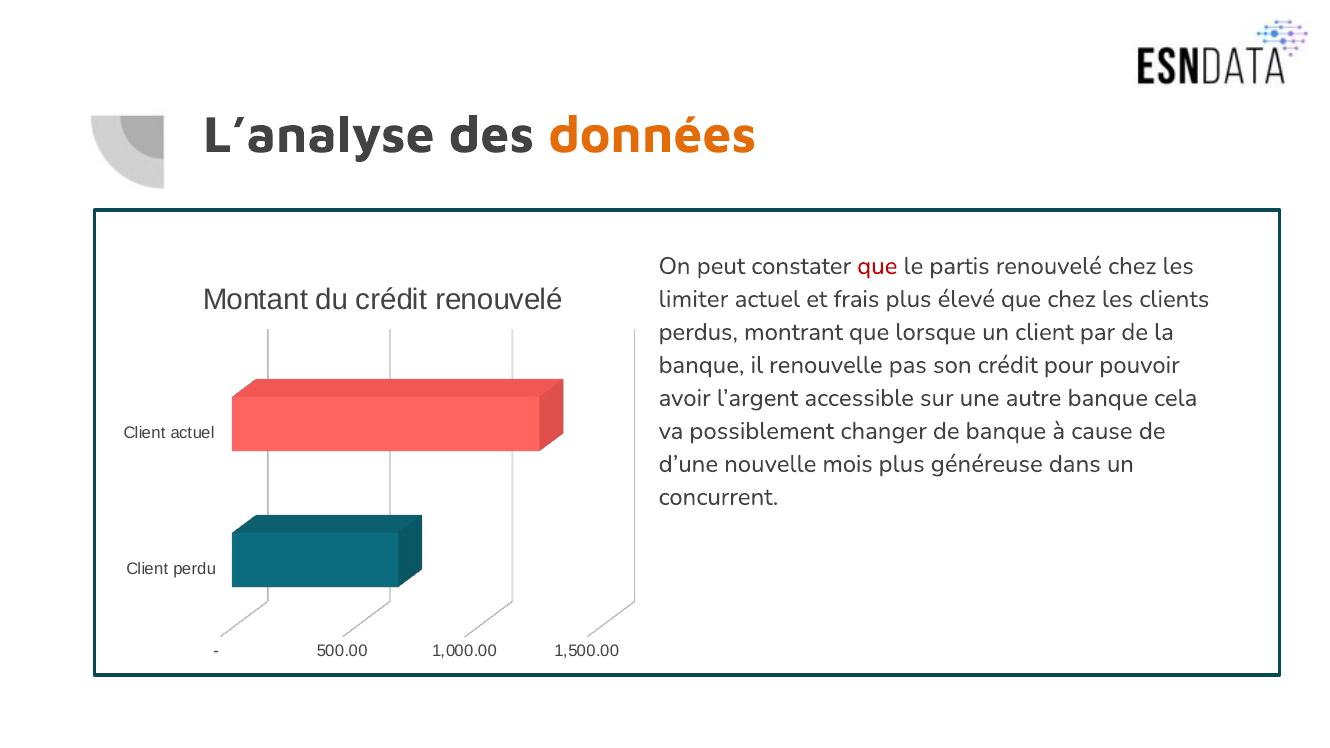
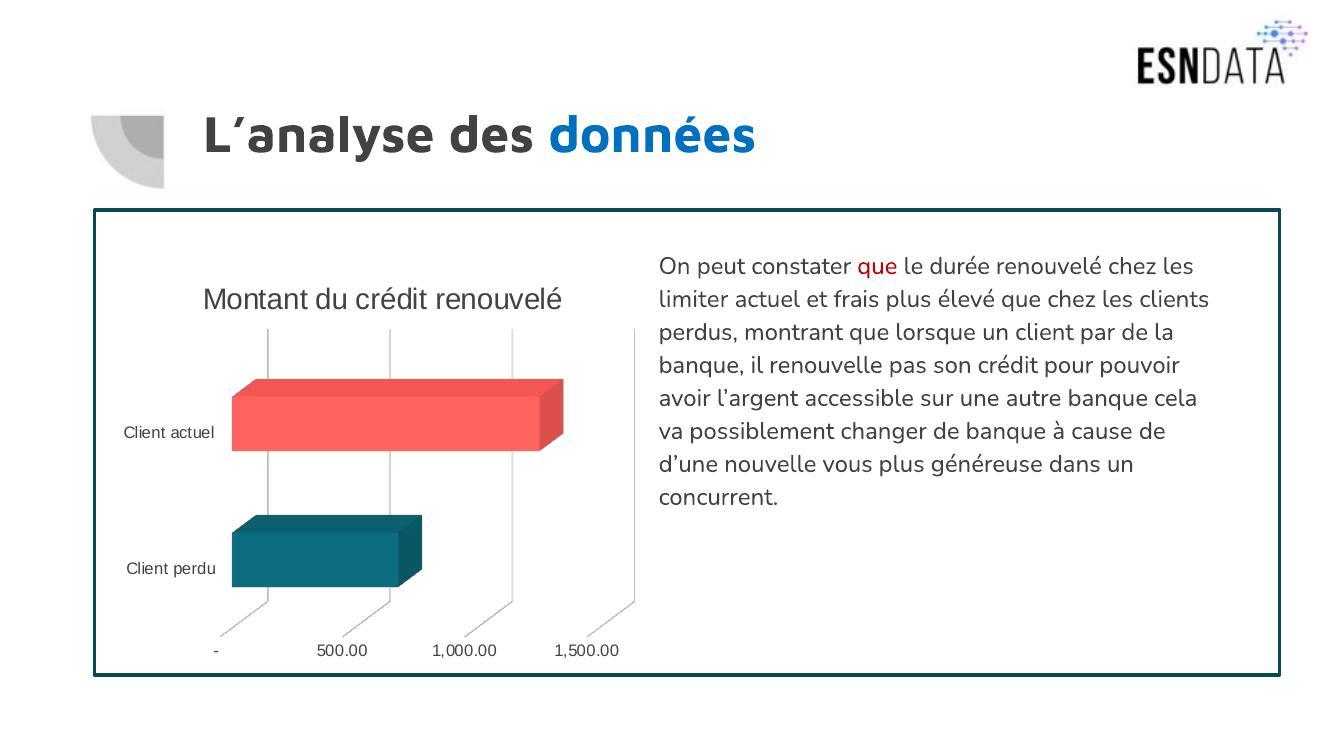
données colour: orange -> blue
partis: partis -> durée
mois: mois -> vous
